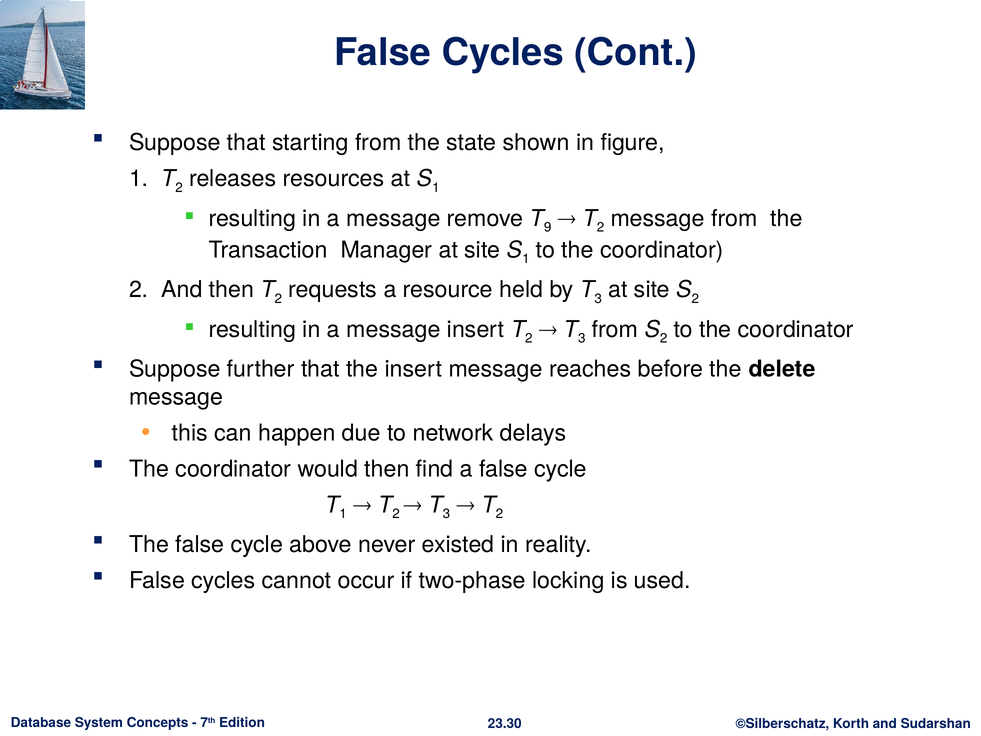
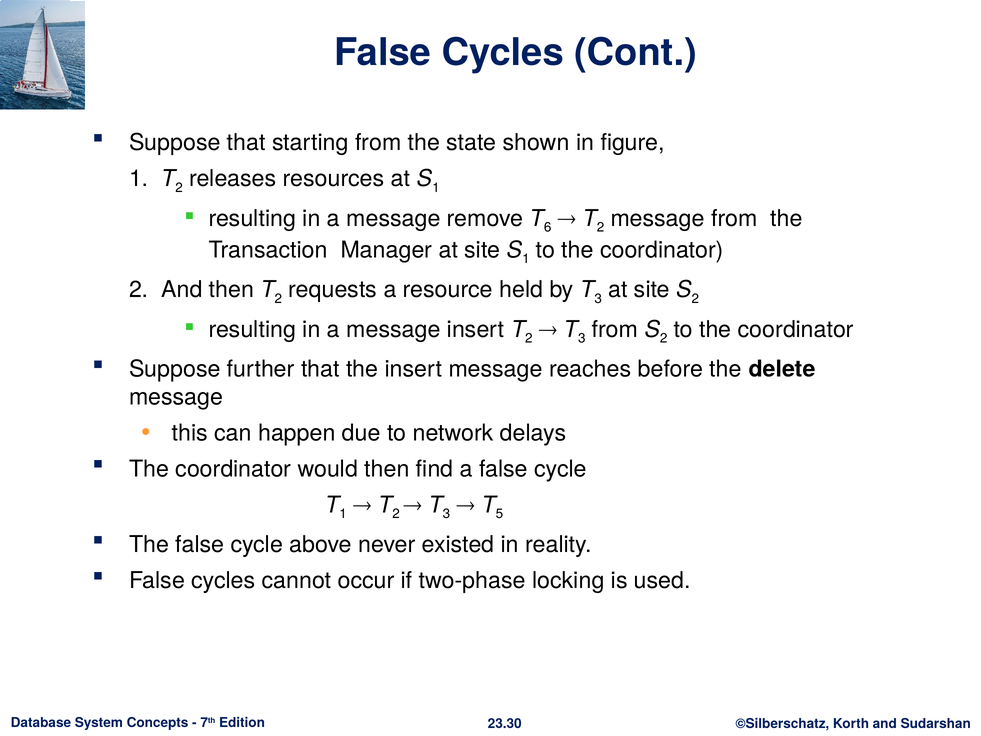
9: 9 -> 6
2 at (499, 514): 2 -> 5
